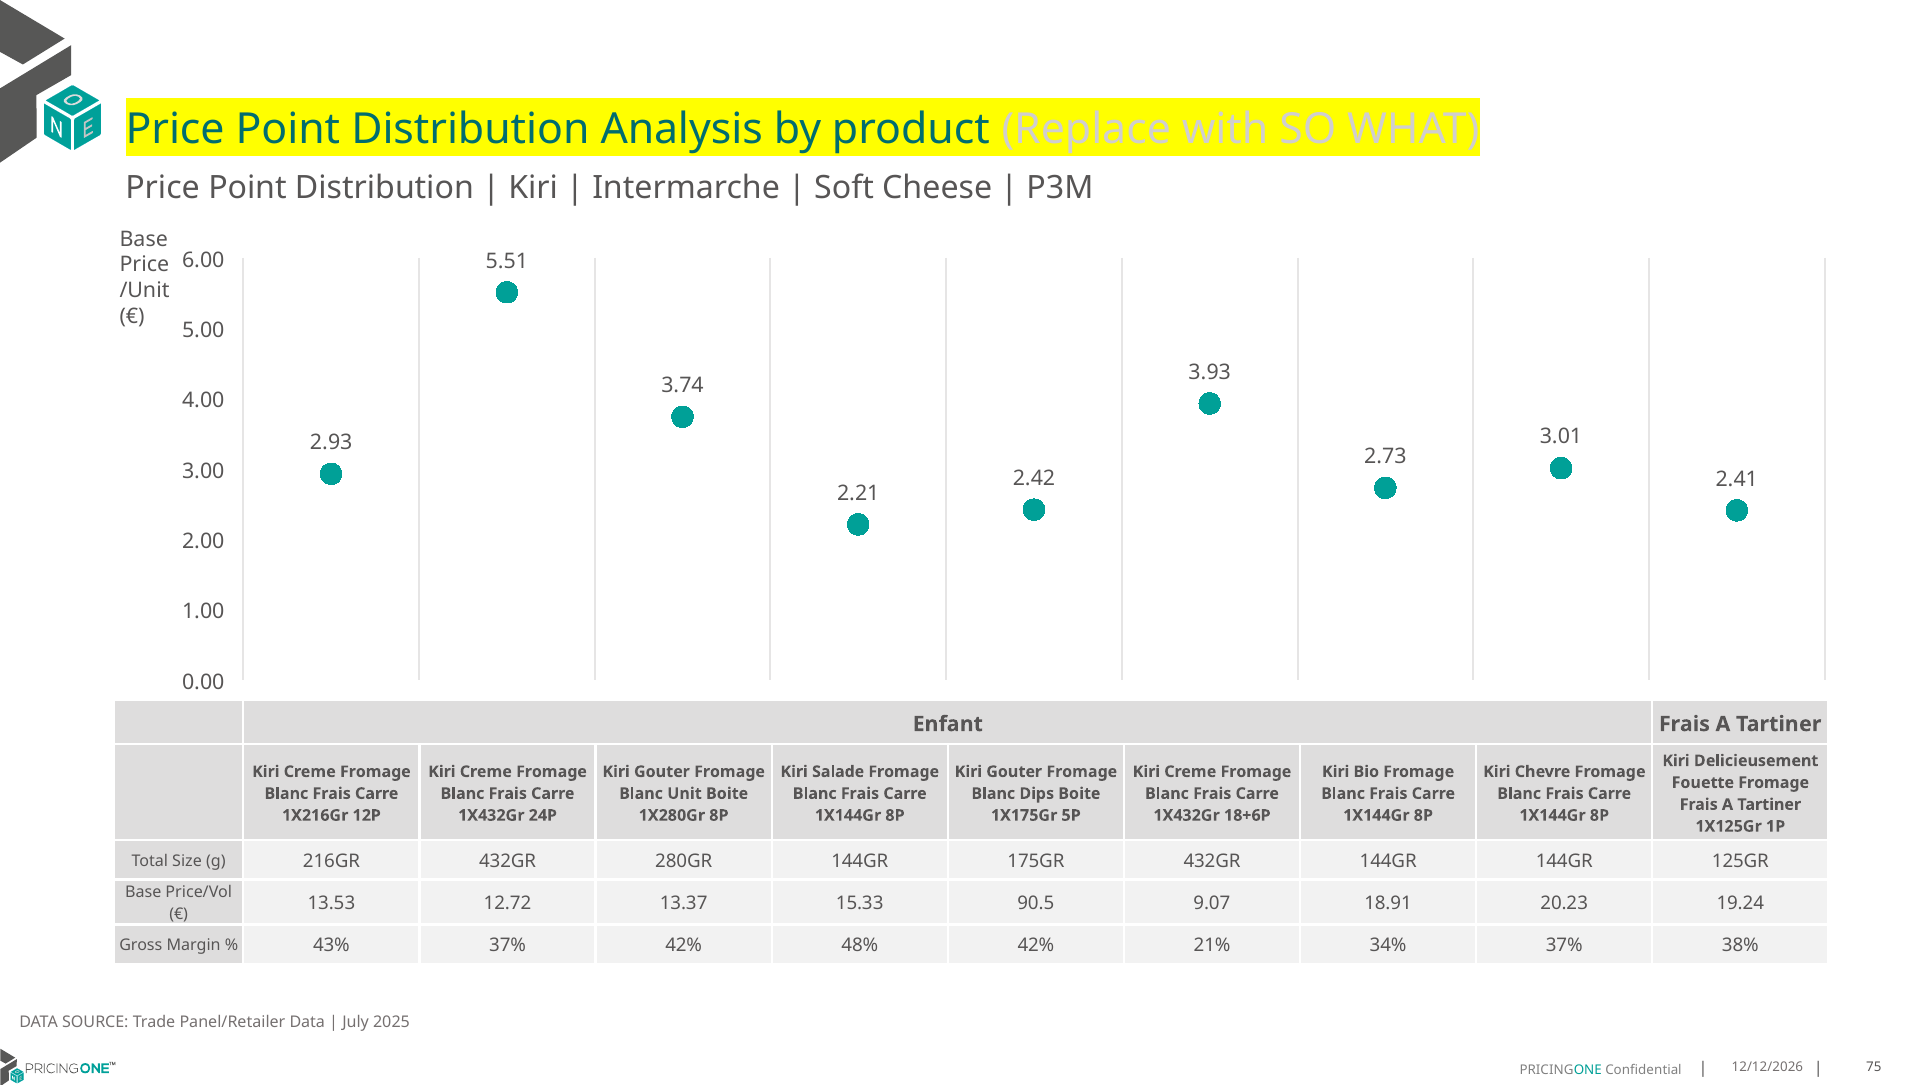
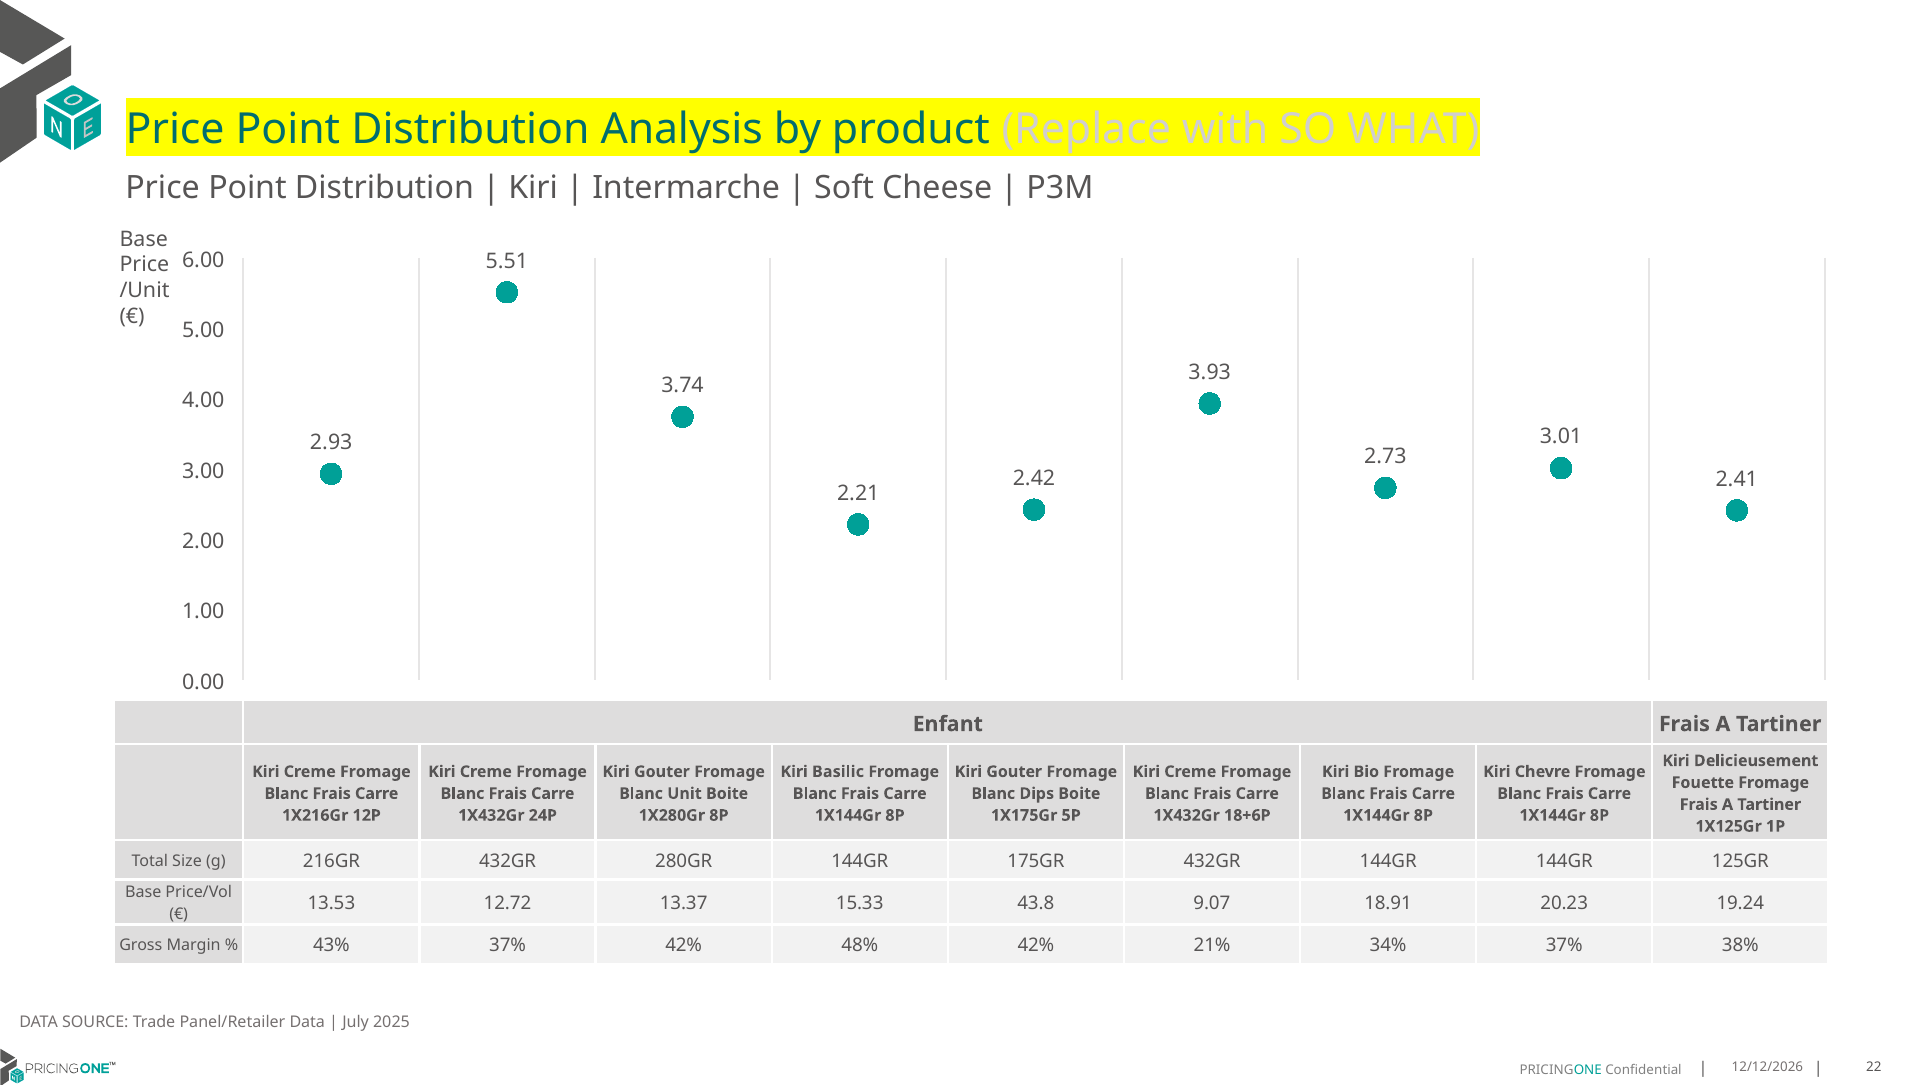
Salade: Salade -> Basilic
90.5: 90.5 -> 43.8
75: 75 -> 22
